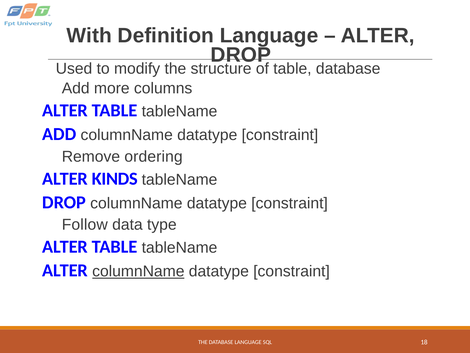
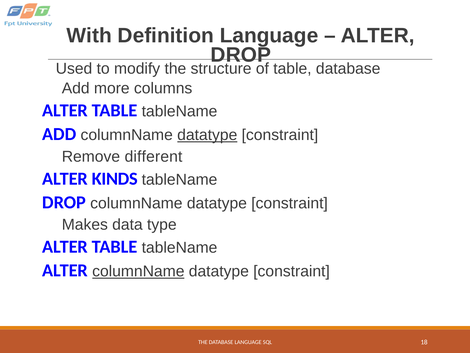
datatype at (207, 135) underline: none -> present
ordering: ordering -> different
Follow: Follow -> Makes
